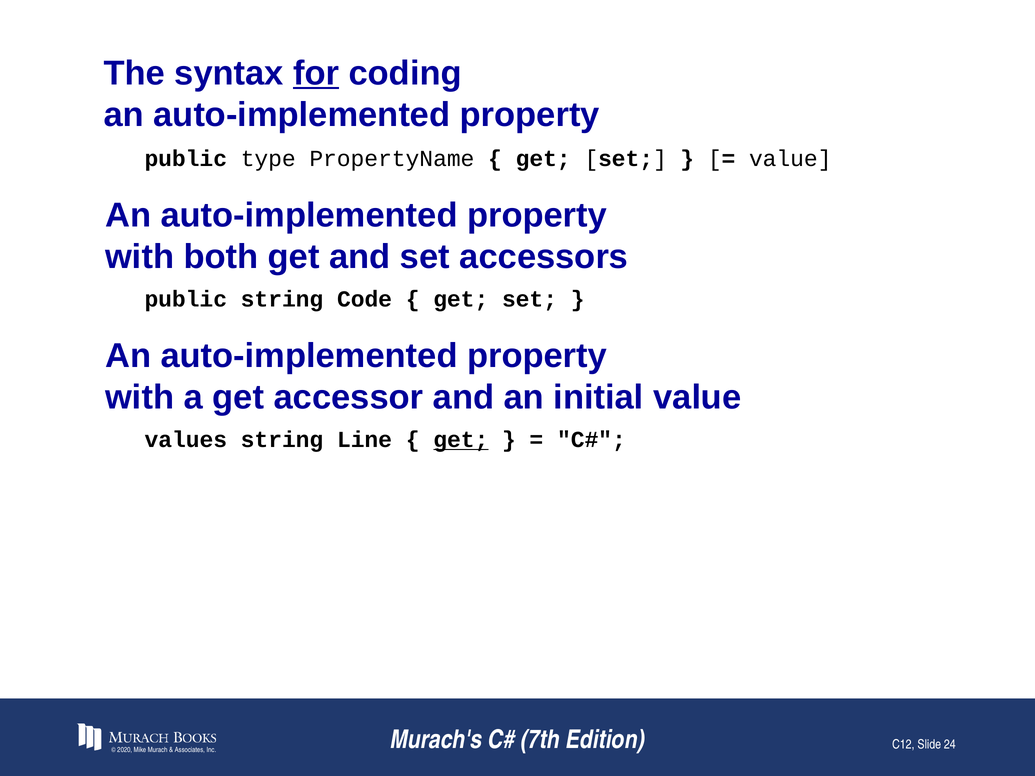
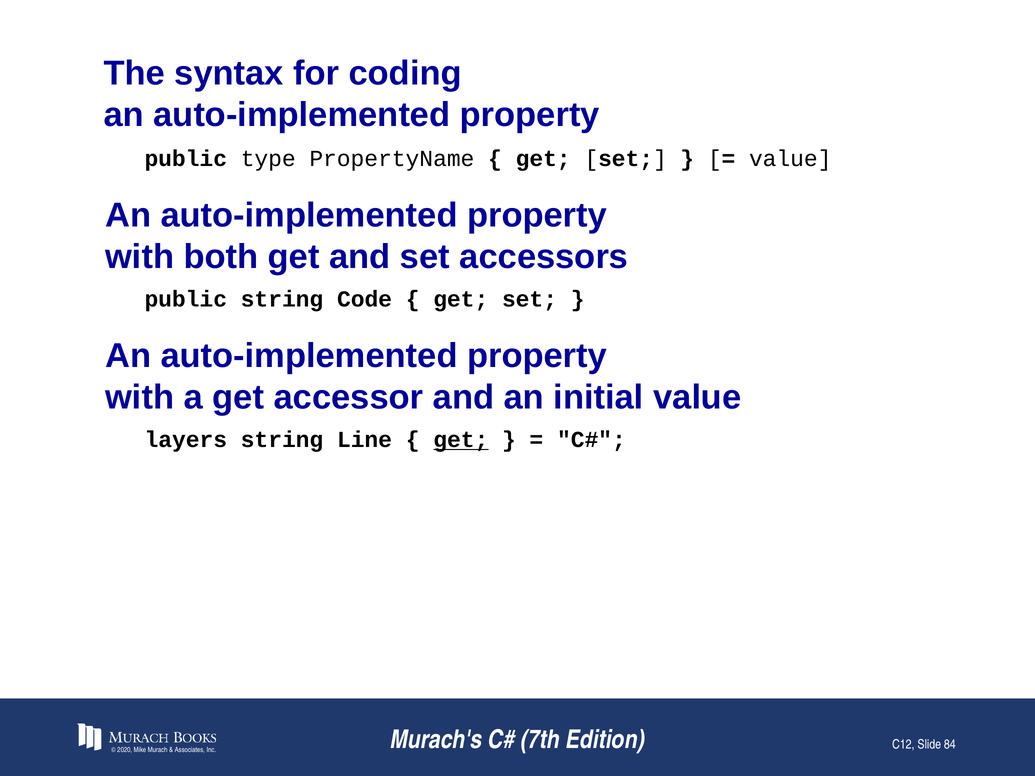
for underline: present -> none
values: values -> layers
24: 24 -> 84
